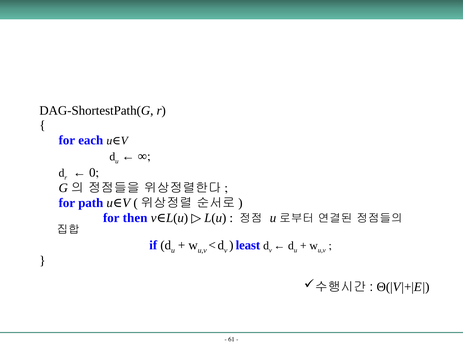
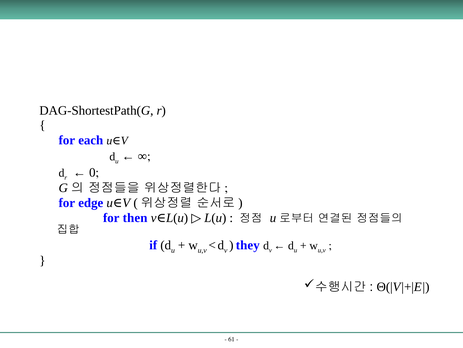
path: path -> edge
least: least -> they
